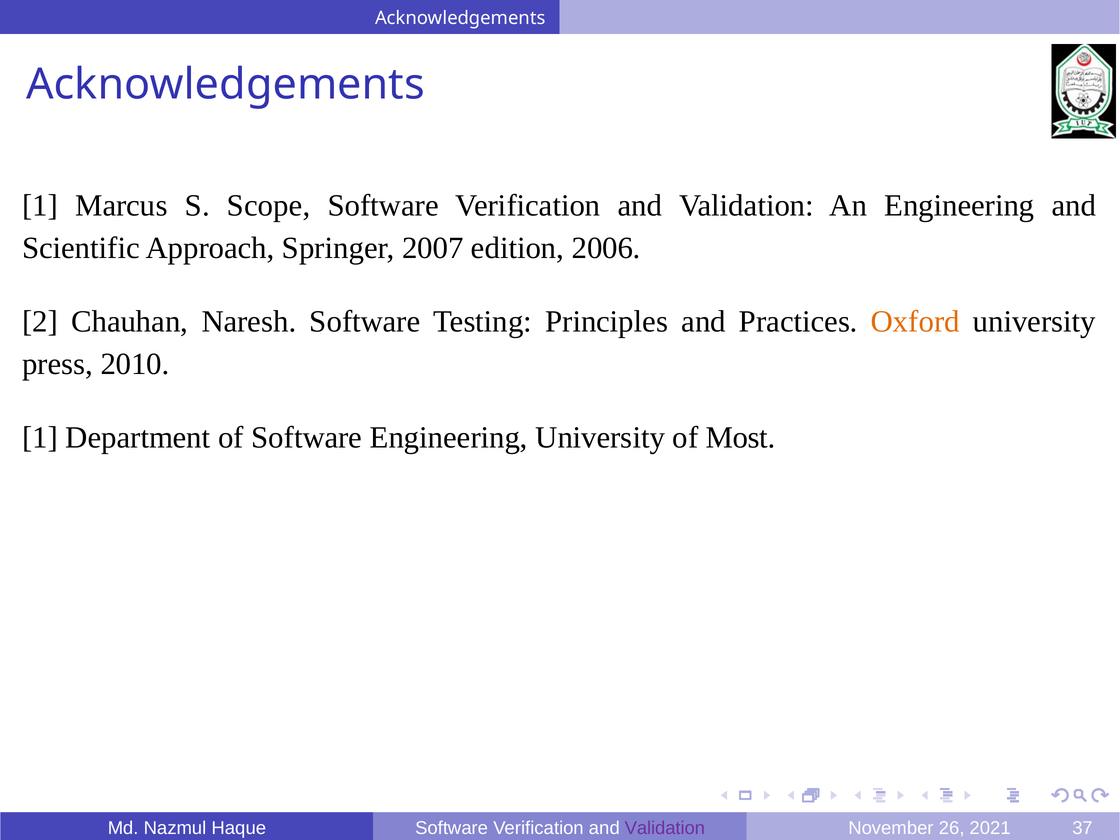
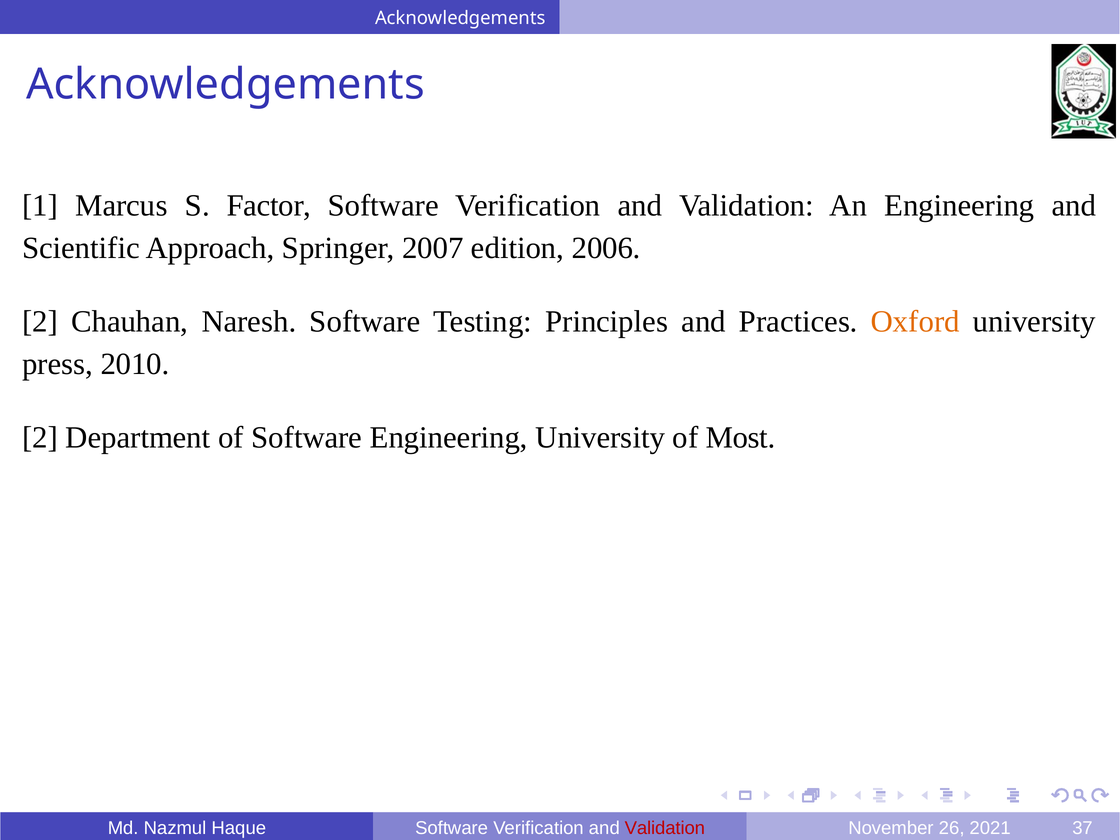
Scope: Scope -> Factor
1 at (40, 438): 1 -> 2
Validation at (665, 829) colour: purple -> red
